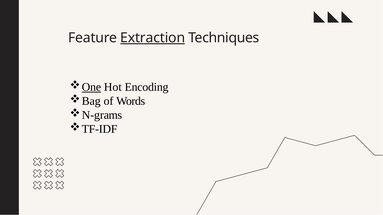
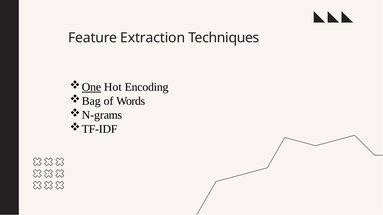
Extraction underline: present -> none
